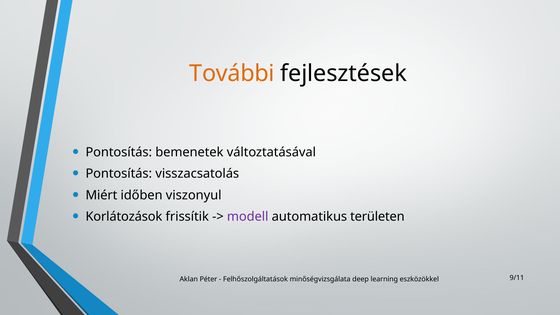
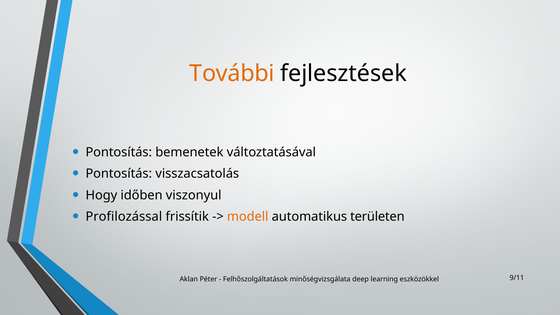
Miért: Miért -> Hogy
Korlátozások: Korlátozások -> Profilozással
modell colour: purple -> orange
